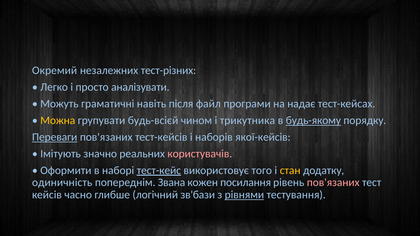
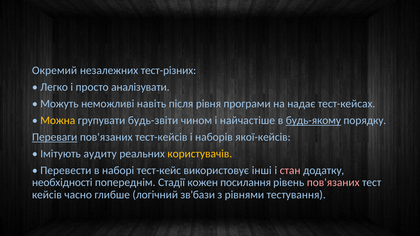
граматичні: граматичні -> неможливі
файл: файл -> рівня
будь-всієй: будь-всієй -> будь-звіти
трикутника: трикутника -> найчастіше
значно: значно -> аудиту
користувачів colour: pink -> yellow
Оформити: Оформити -> Перевести
тест-кейс underline: present -> none
того: того -> інші
стан colour: yellow -> pink
одиничність: одиничність -> необхідності
Звана: Звана -> Стадії
рівнями underline: present -> none
